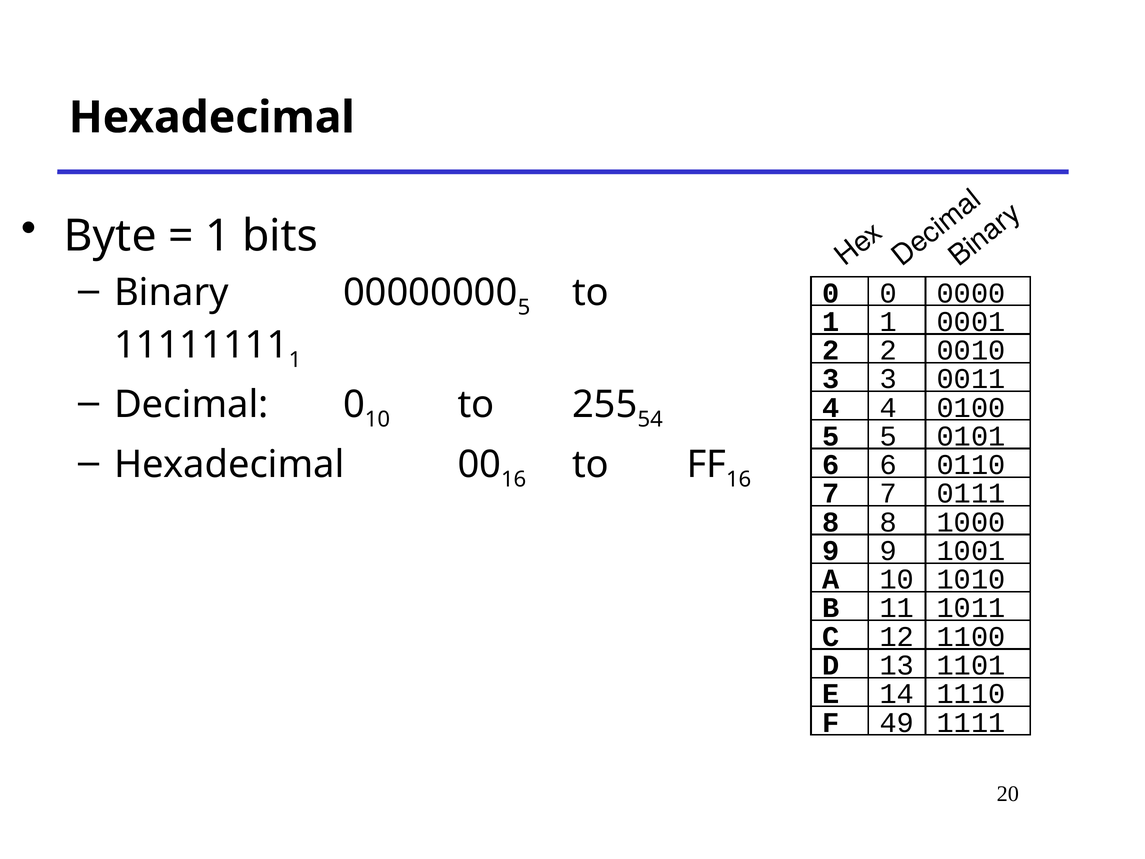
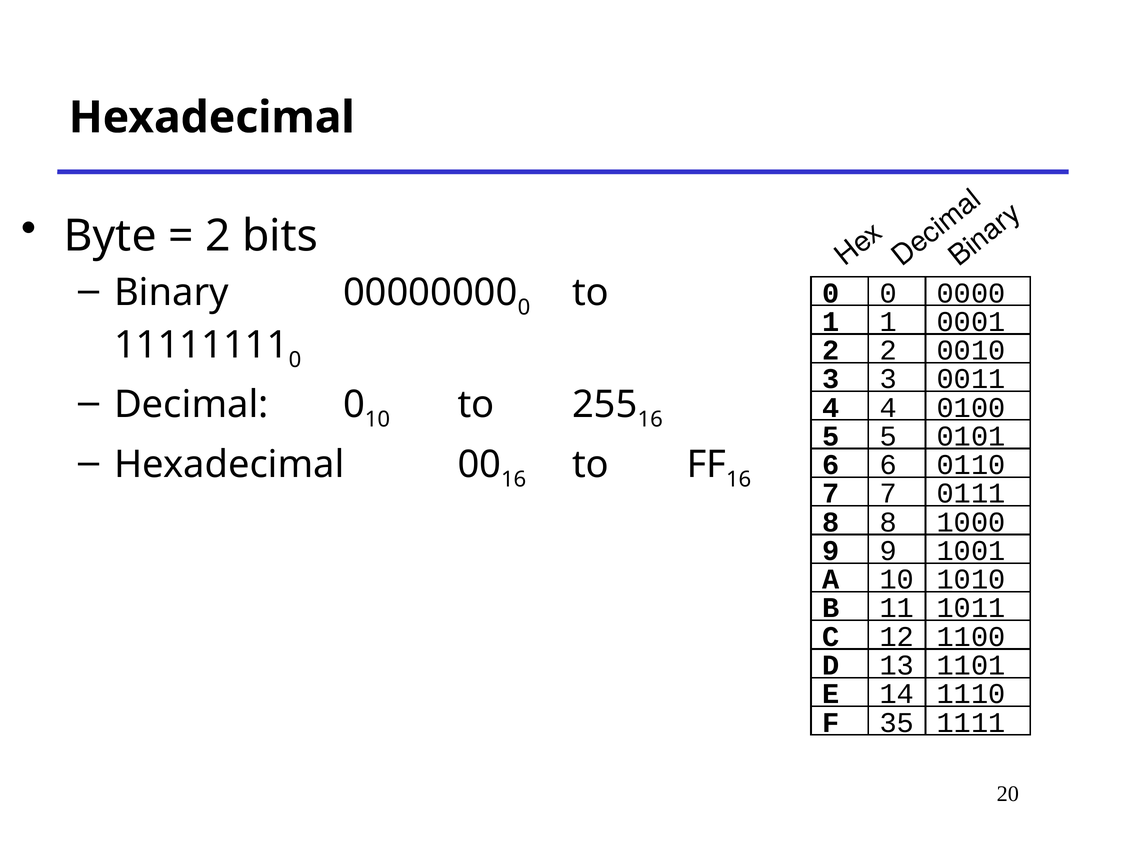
1 at (218, 236): 1 -> 2
5 at (524, 308): 5 -> 0
1 at (295, 360): 1 -> 0
54 at (650, 419): 54 -> 16
49: 49 -> 35
